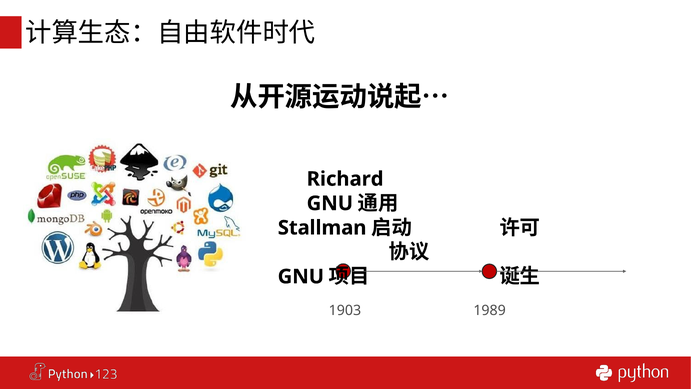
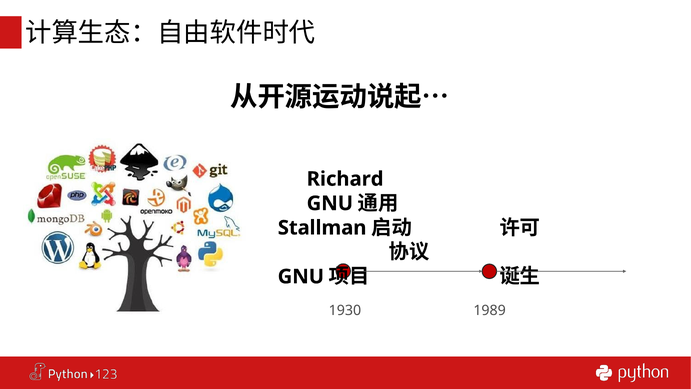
1903: 1903 -> 1930
